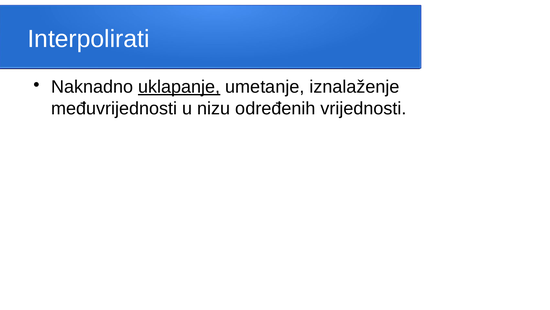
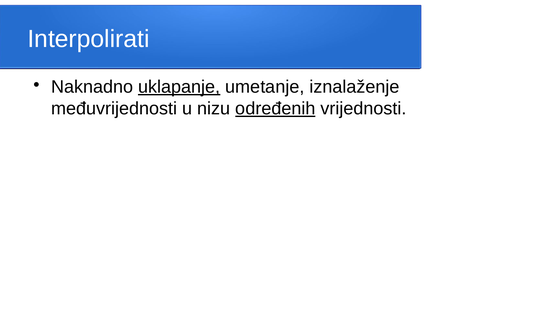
određenih underline: none -> present
